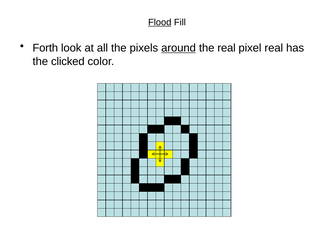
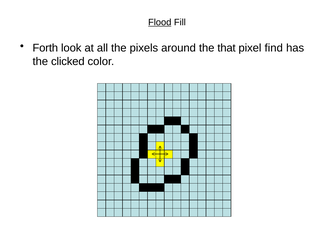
around underline: present -> none
the real: real -> that
pixel real: real -> find
